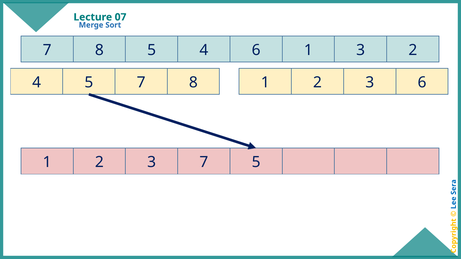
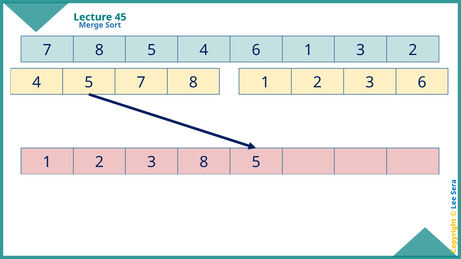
07: 07 -> 45
3 7: 7 -> 8
